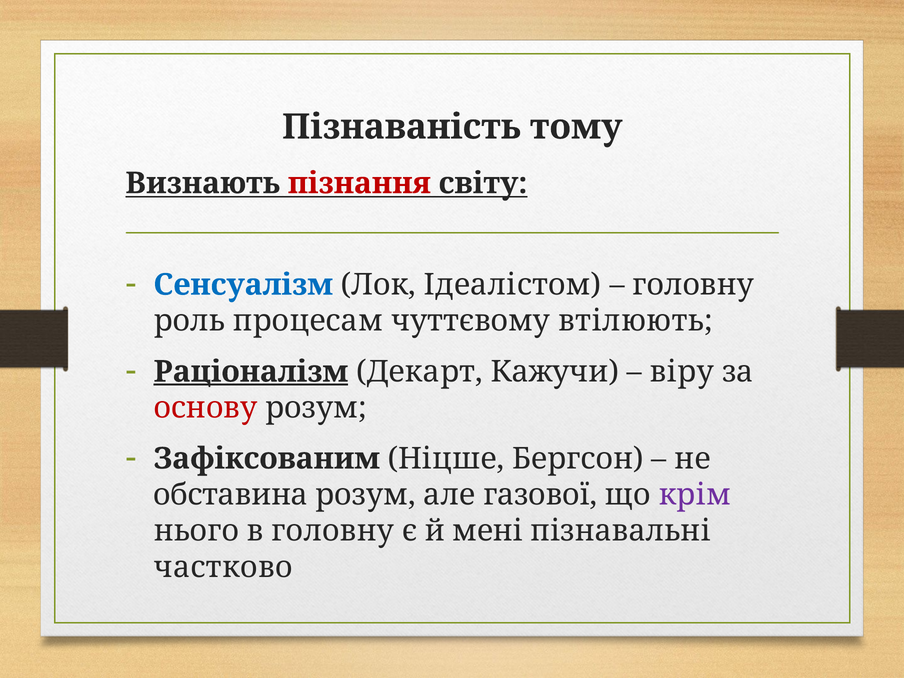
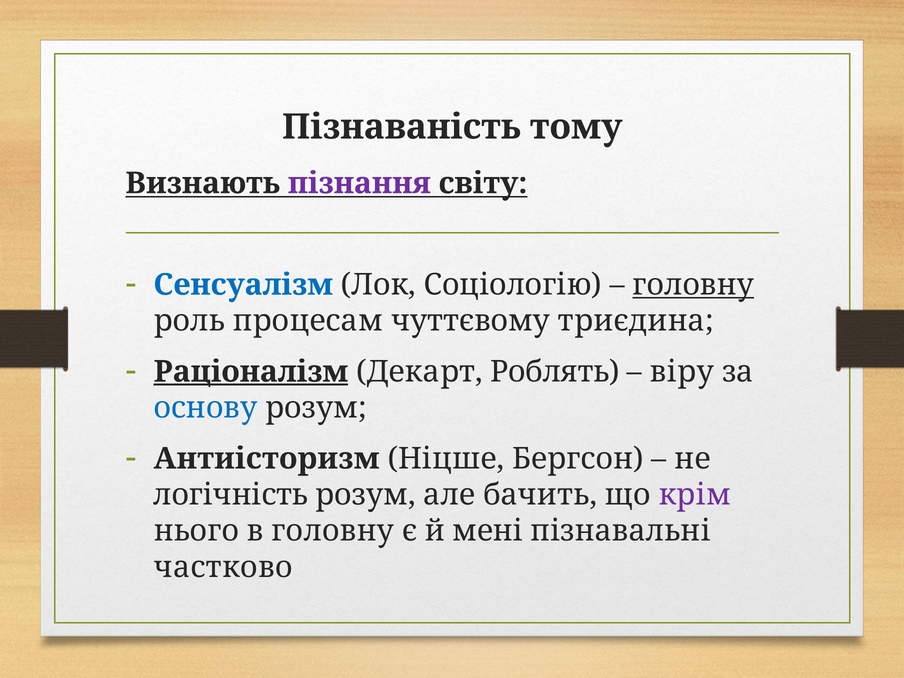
пізнання colour: red -> purple
Ідеалістом: Ідеалістом -> Соціологію
головну at (693, 285) underline: none -> present
втілюють: втілюють -> триєдина
Кажучи: Кажучи -> Роблять
основу colour: red -> blue
Зафіксованим: Зафіксованим -> Антиісторизм
обставина: обставина -> логічність
газової: газової -> бачить
